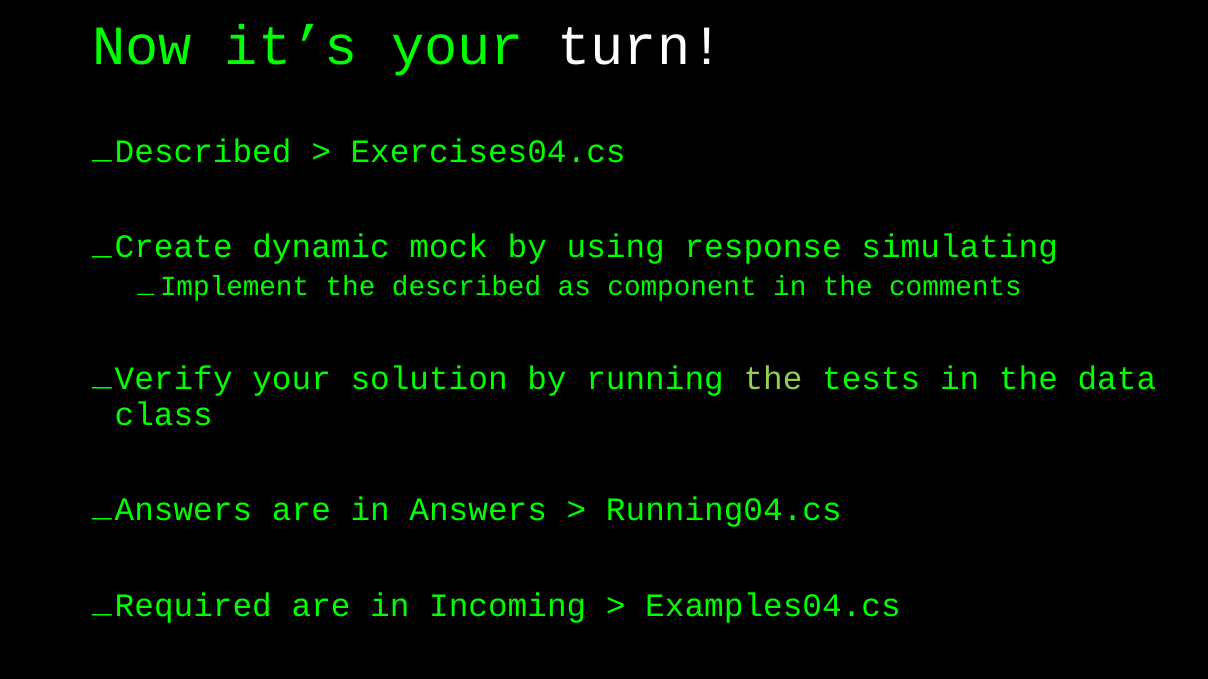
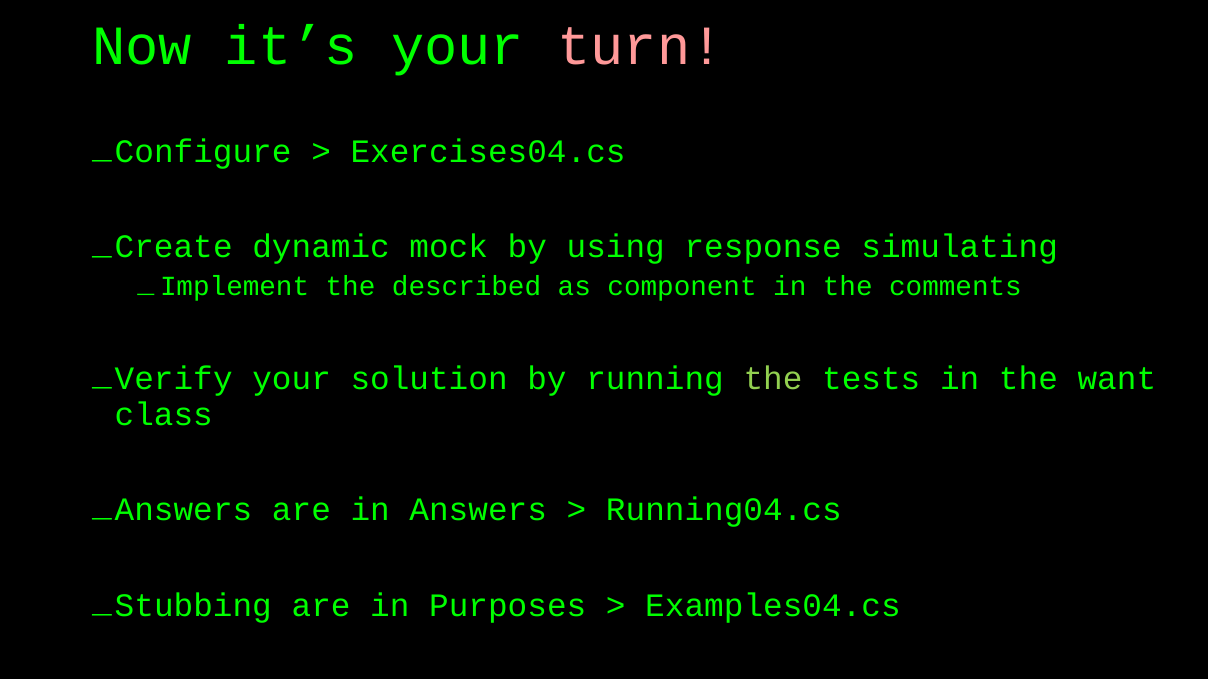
turn colour: white -> pink
Described at (203, 152): Described -> Configure
data: data -> want
Required: Required -> Stubbing
Incoming: Incoming -> Purposes
